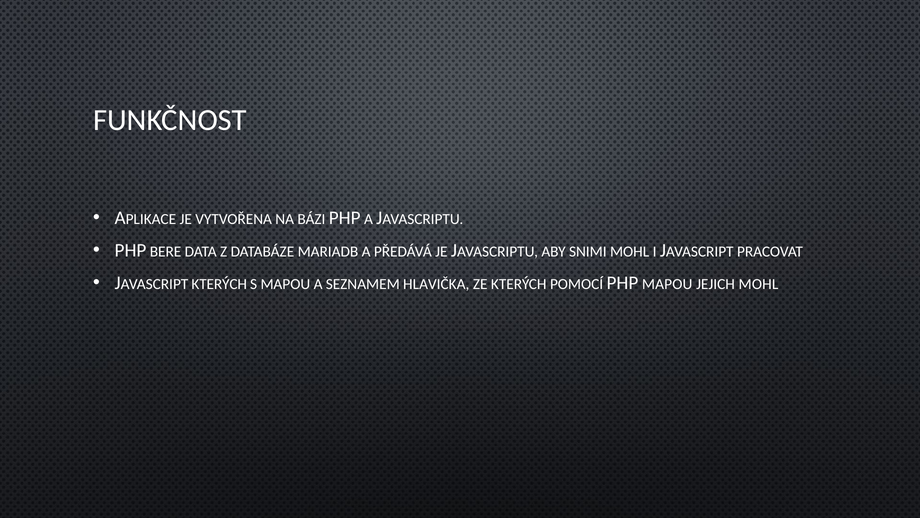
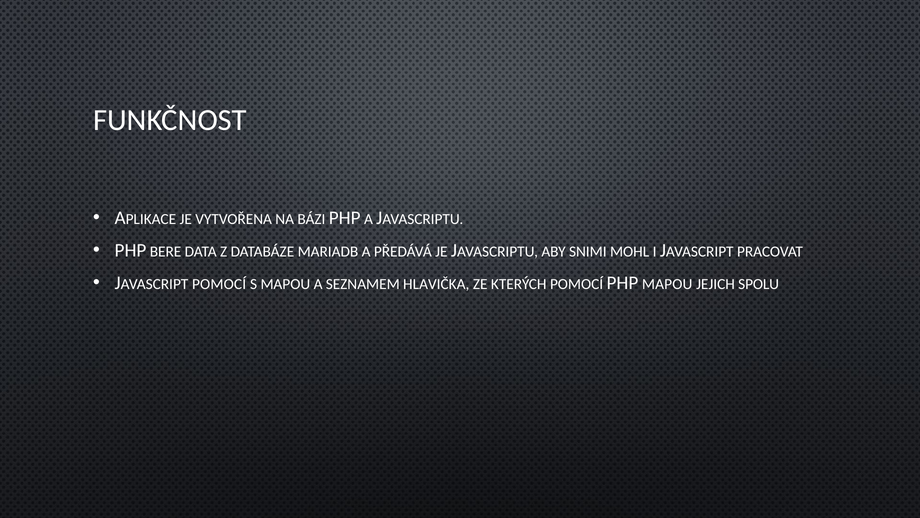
KTERÝCH at (219, 284): KTERÝCH -> POMOCÍ
JEJICH MOHL: MOHL -> SPOLU
